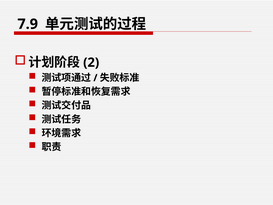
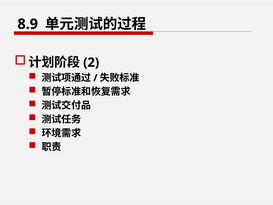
7.9: 7.9 -> 8.9
